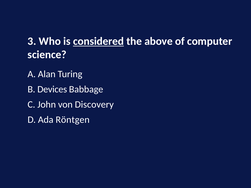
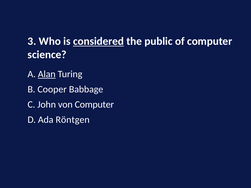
above: above -> public
Alan underline: none -> present
Devices: Devices -> Cooper
von Discovery: Discovery -> Computer
